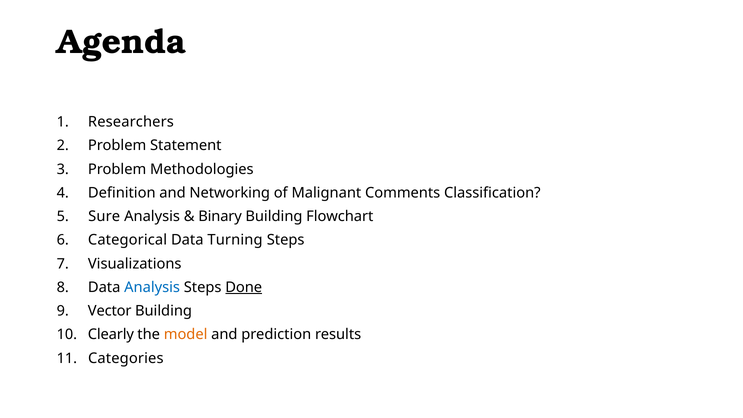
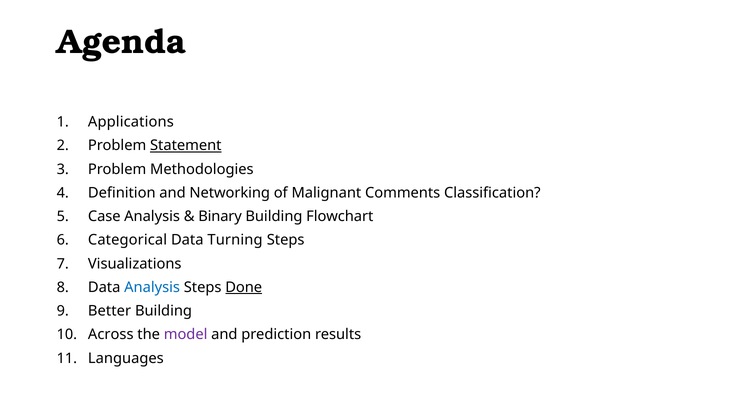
Researchers: Researchers -> Applications
Statement underline: none -> present
Sure: Sure -> Case
Vector: Vector -> Better
Clearly: Clearly -> Across
model colour: orange -> purple
Categories: Categories -> Languages
